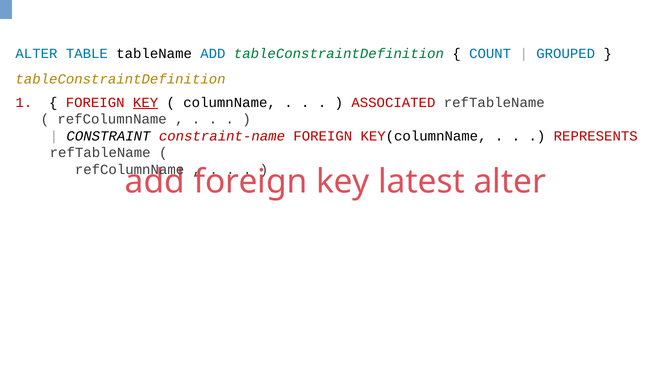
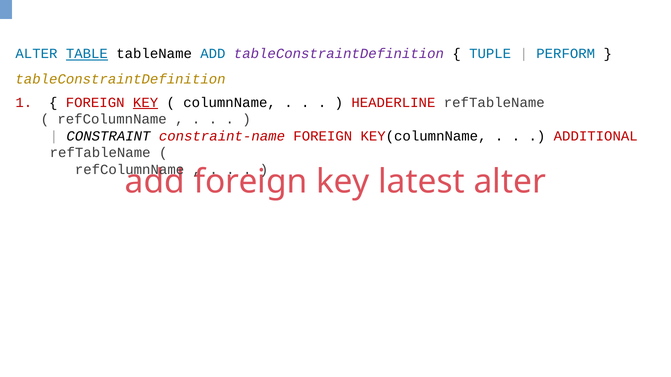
TABLE underline: none -> present
tableConstraintDefinition at (339, 54) colour: green -> purple
COUNT: COUNT -> TUPLE
GROUPED: GROUPED -> PERFORM
ASSOCIATED: ASSOCIATED -> HEADERLINE
REPRESENTS: REPRESENTS -> ADDITIONAL
